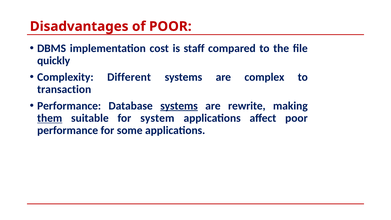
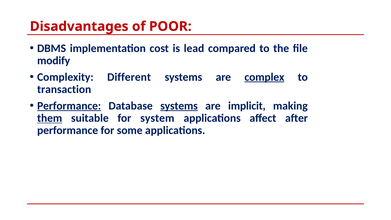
staff: staff -> lead
quickly: quickly -> modify
complex underline: none -> present
Performance at (69, 106) underline: none -> present
rewrite: rewrite -> implicit
affect poor: poor -> after
